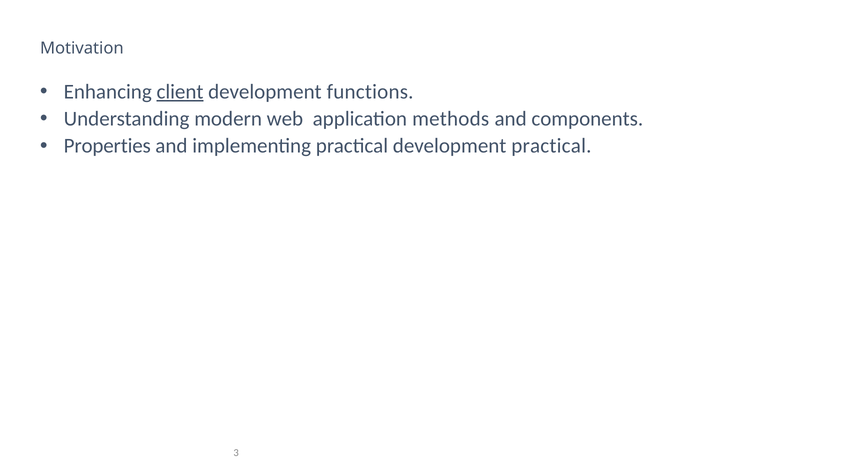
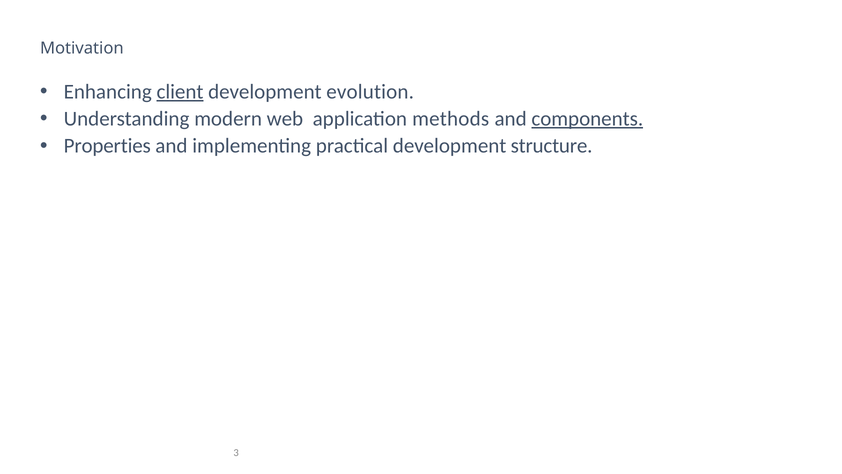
functions: functions -> evolution
components underline: none -> present
development practical: practical -> structure
